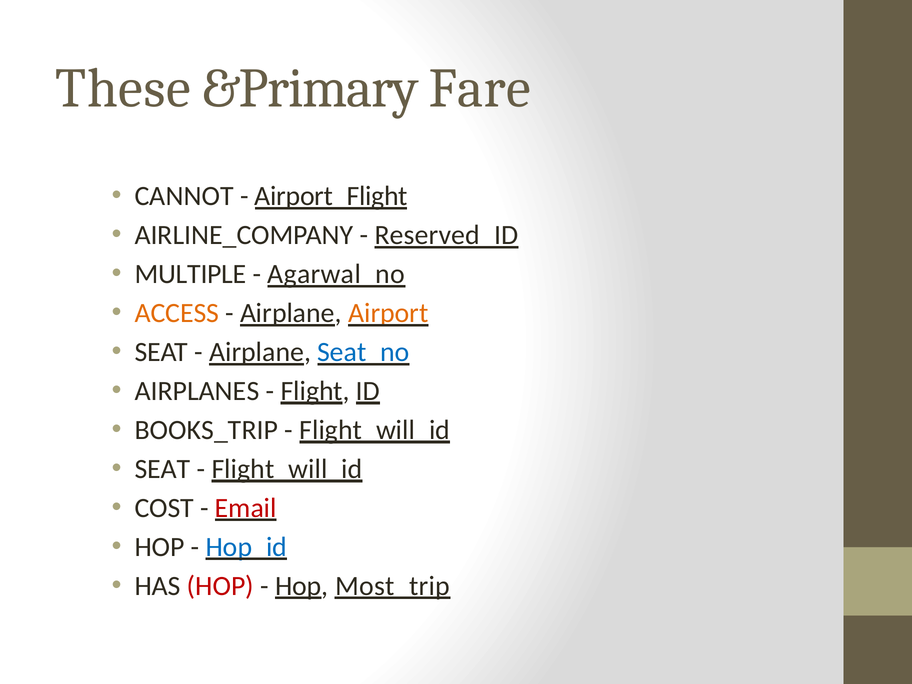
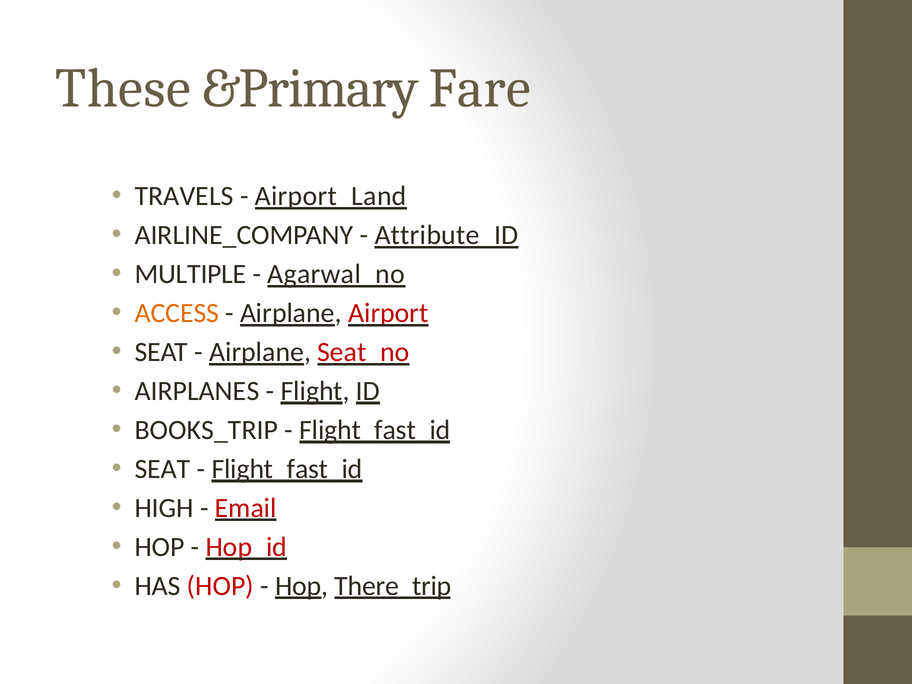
CANNOT: CANNOT -> TRAVELS
Airport_Flight: Airport_Flight -> Airport_Land
Reserved_ID: Reserved_ID -> Attribute_ID
Airport colour: orange -> red
Seat_no colour: blue -> red
Flight_will_id at (375, 430): Flight_will_id -> Flight_fast_id
Flight_will_id at (287, 469): Flight_will_id -> Flight_fast_id
COST: COST -> HIGH
Hop_id colour: blue -> red
Most_trip: Most_trip -> There_trip
